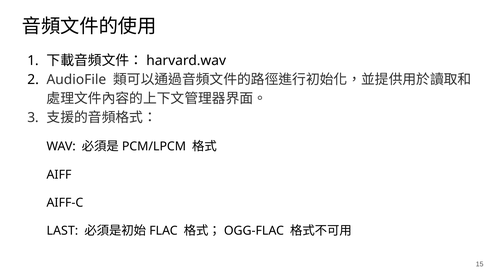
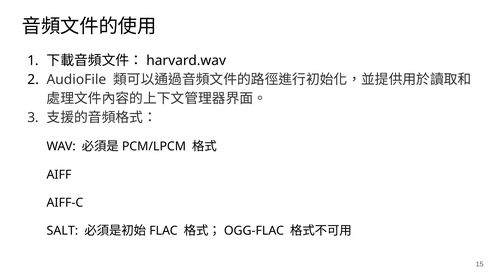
LAST: LAST -> SALT
